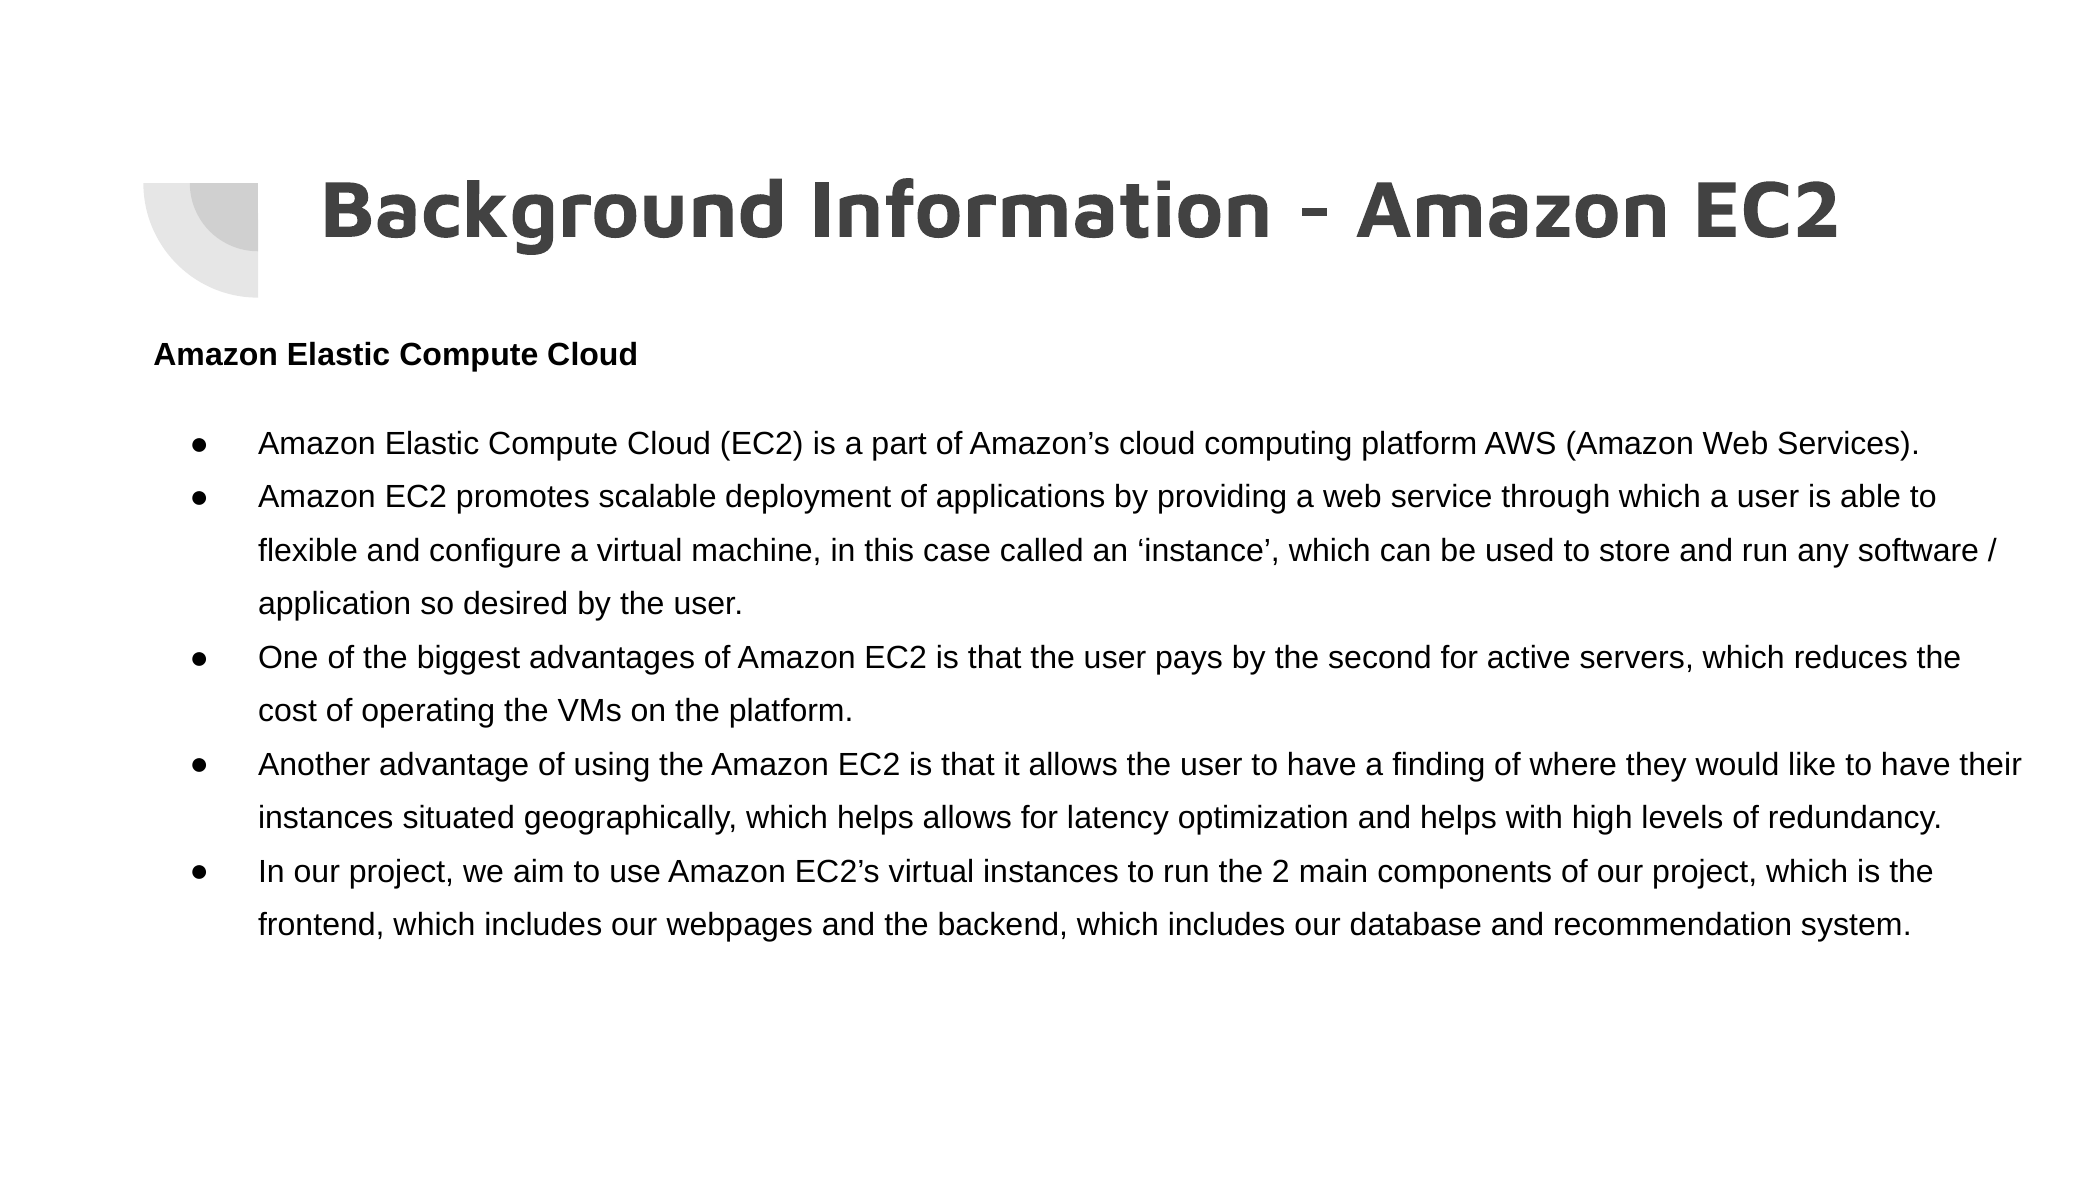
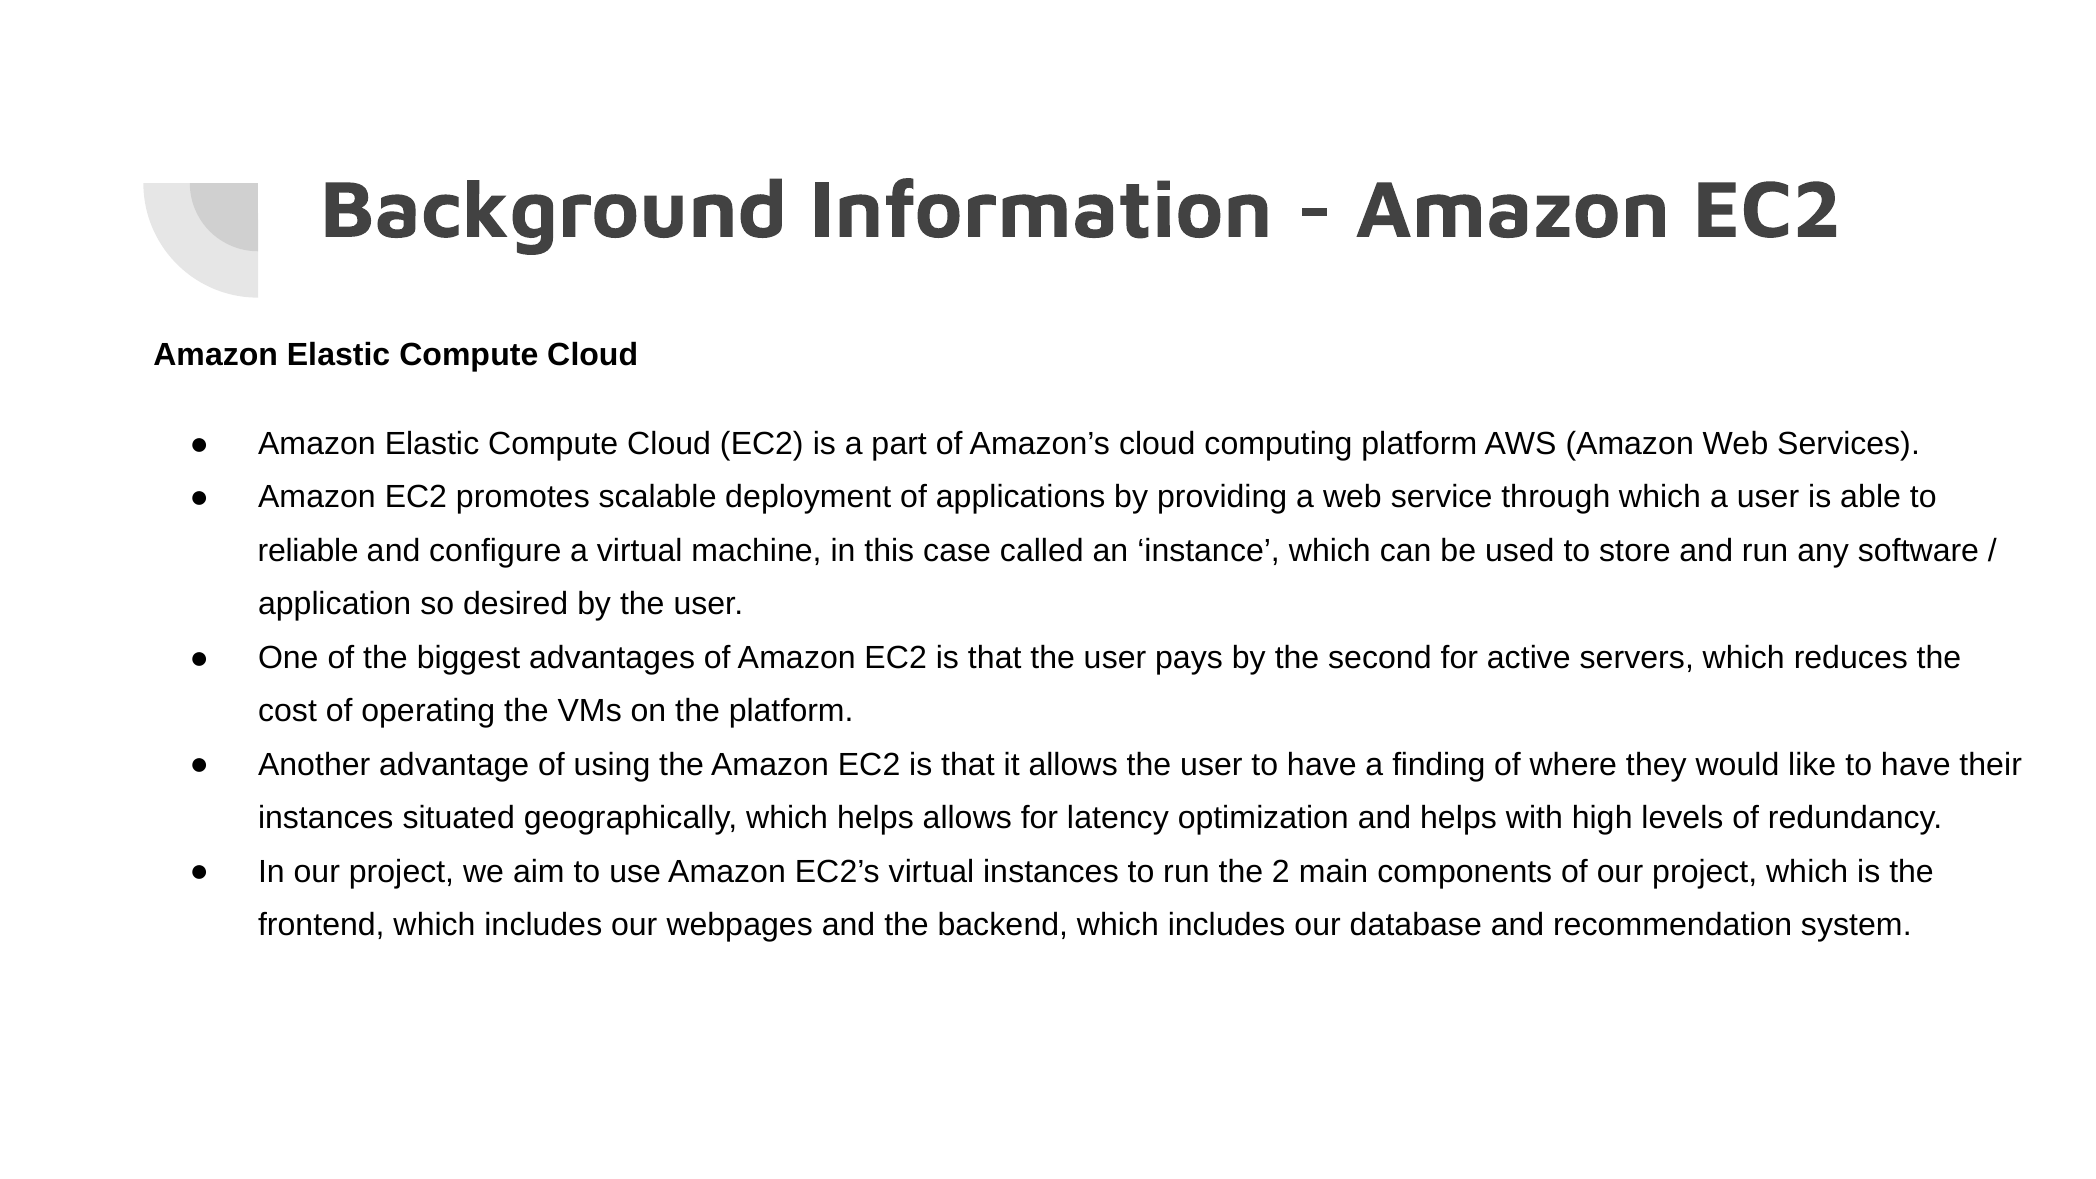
flexible: flexible -> reliable
